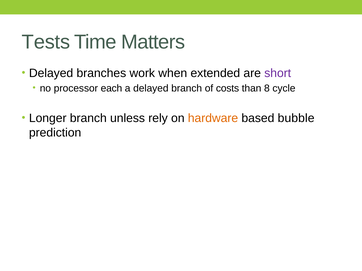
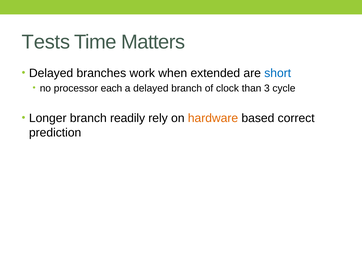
short colour: purple -> blue
costs: costs -> clock
8: 8 -> 3
unless: unless -> readily
bubble: bubble -> correct
